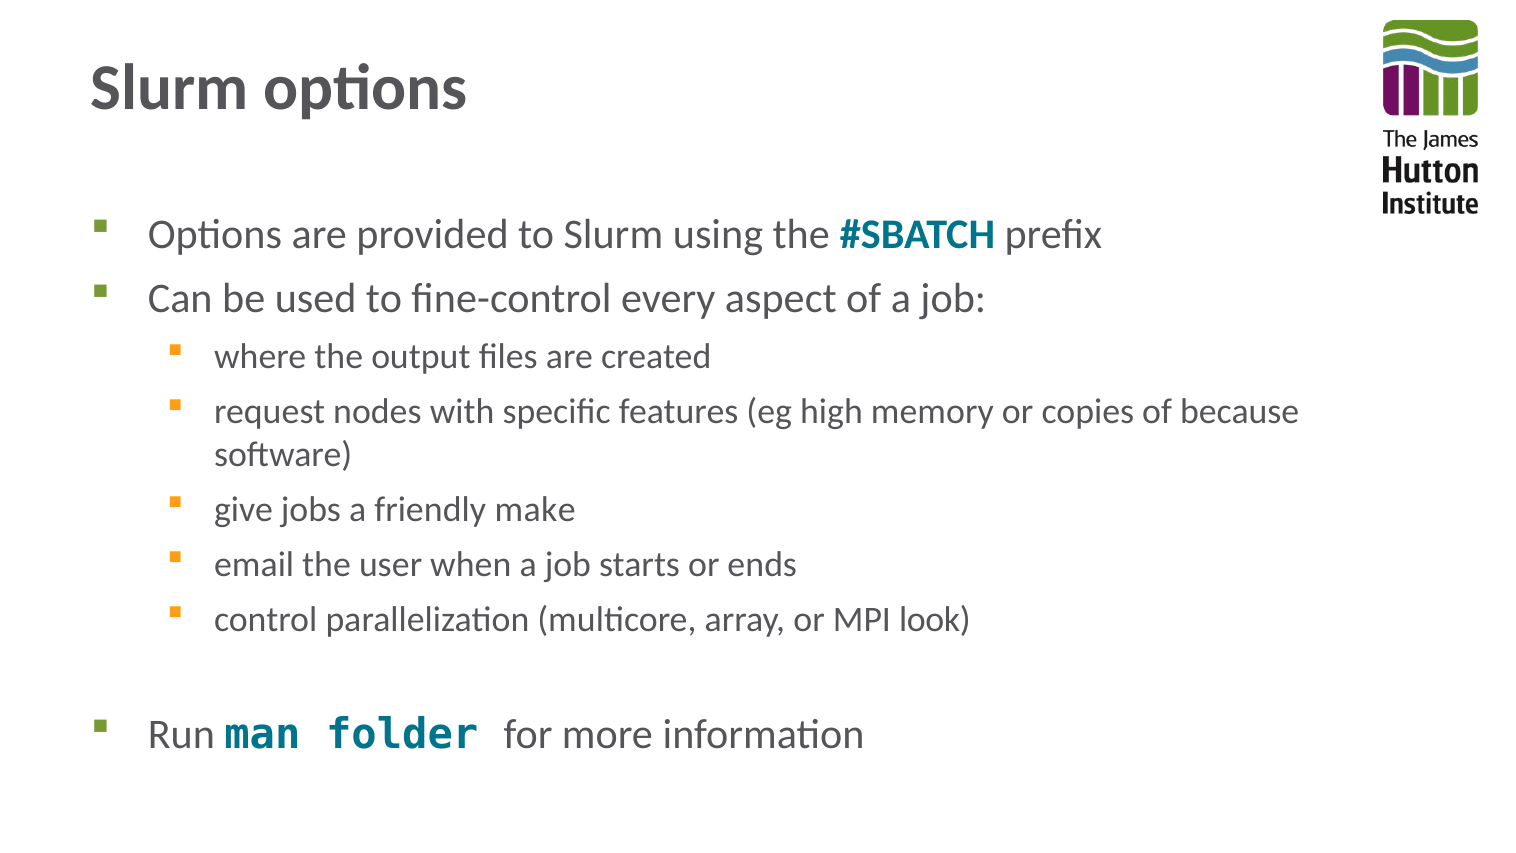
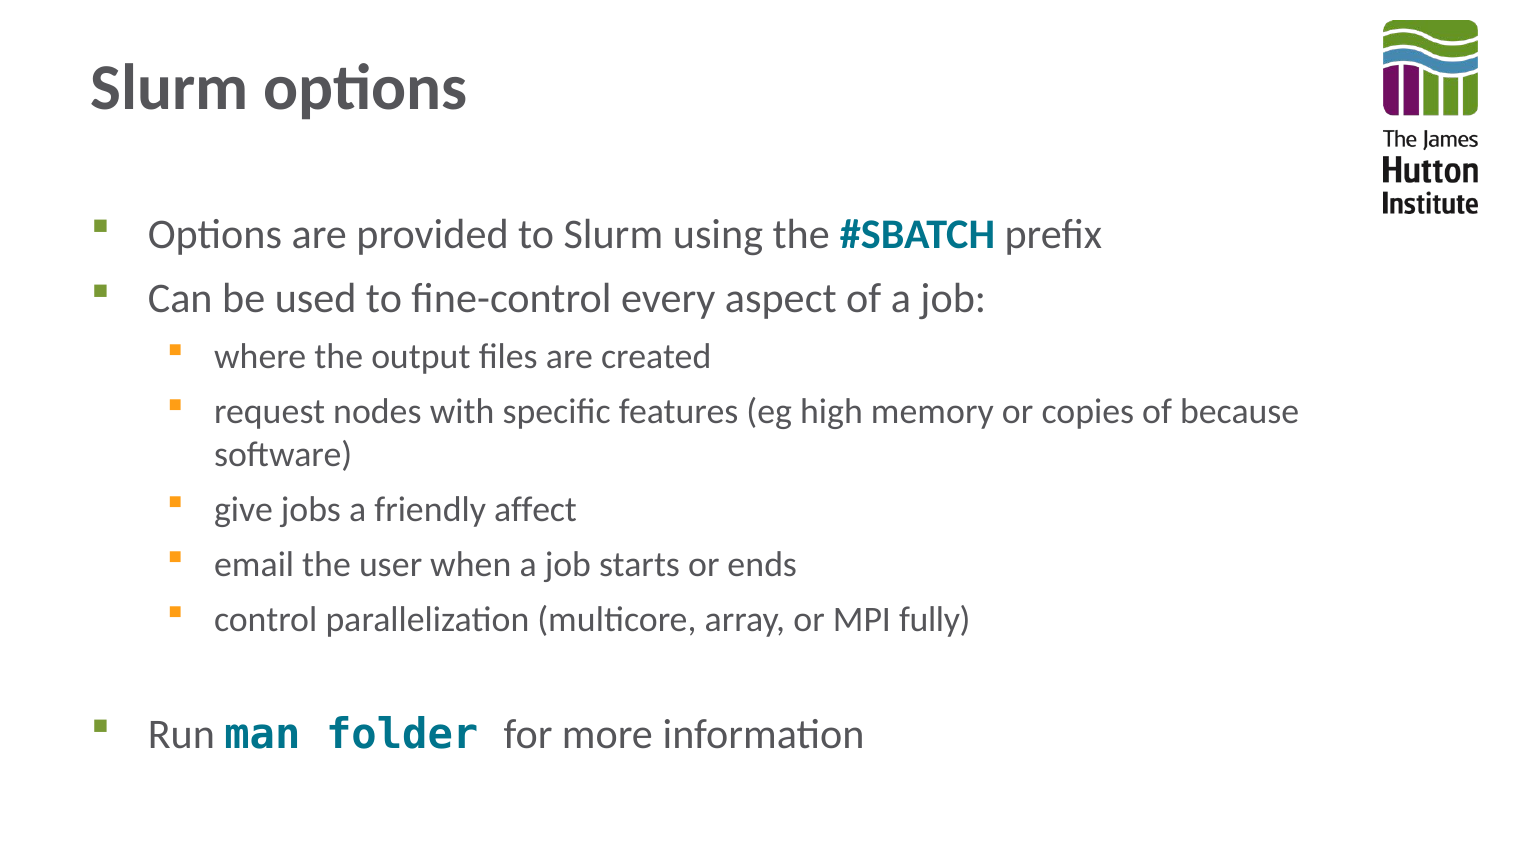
make: make -> affect
look: look -> fully
